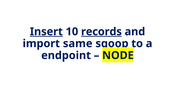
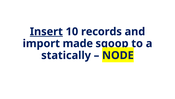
records underline: present -> none
same: same -> made
endpoint: endpoint -> statically
